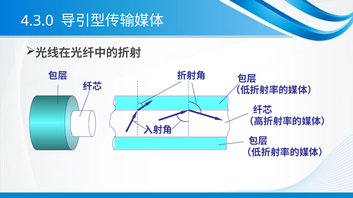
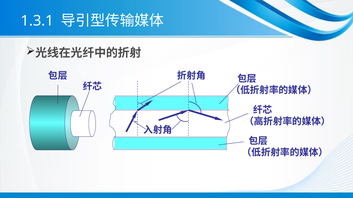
4.3.0: 4.3.0 -> 1.3.1
